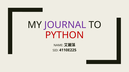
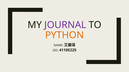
PYTHON colour: red -> orange
